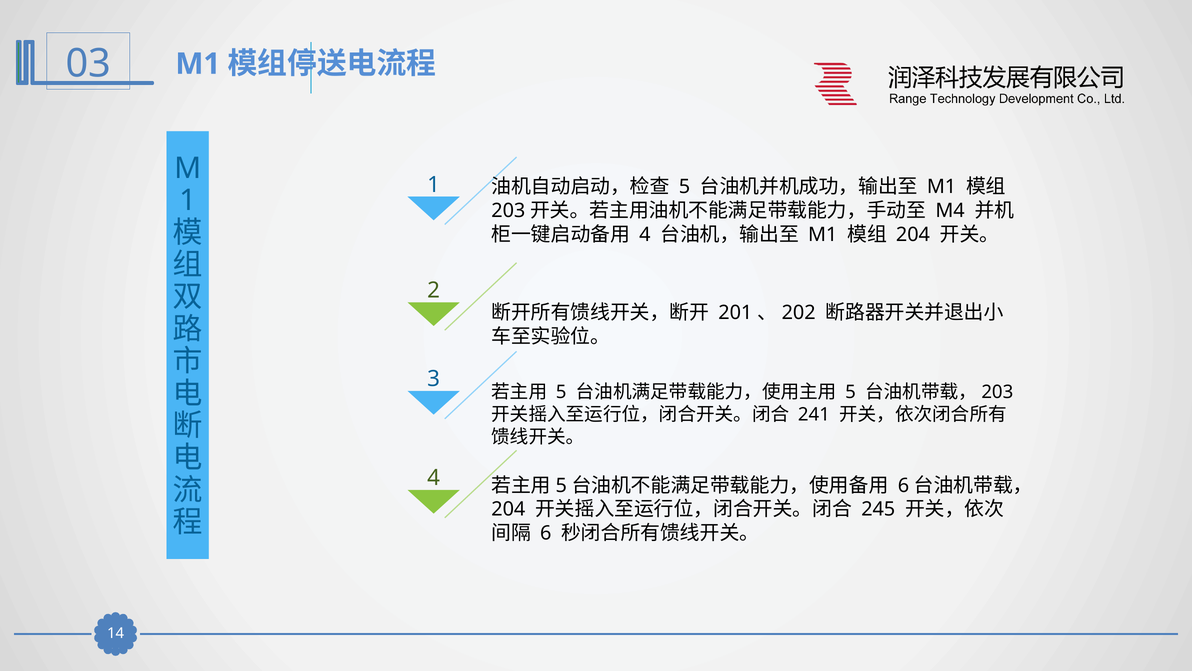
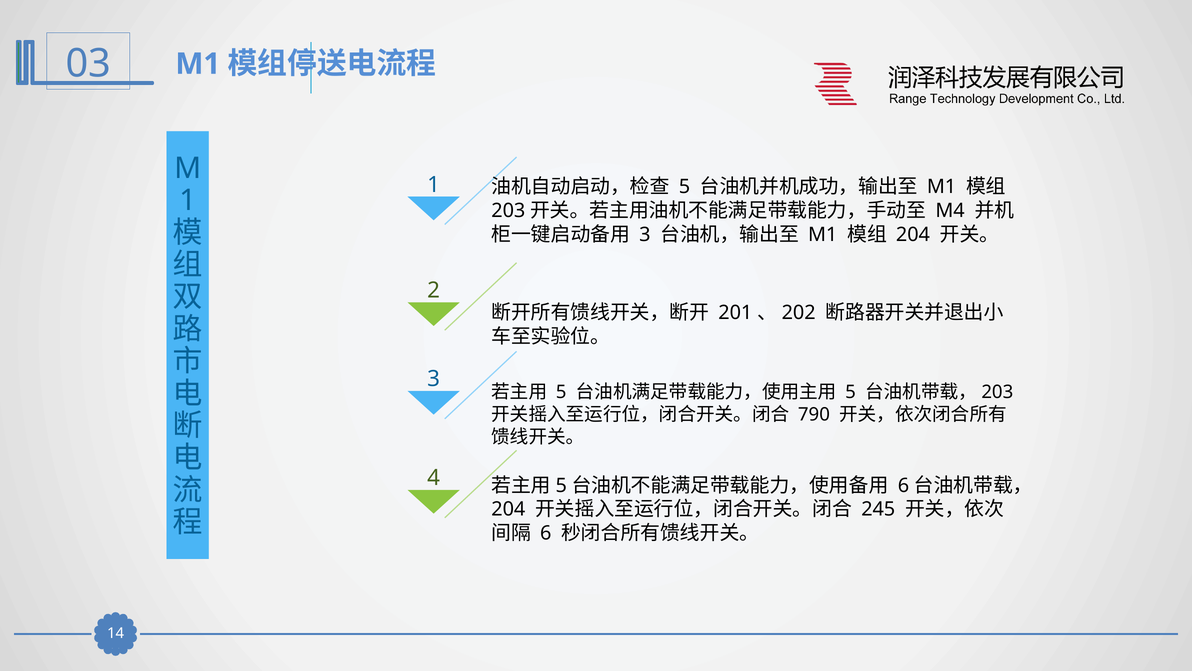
4 at (645, 234): 4 -> 3
241: 241 -> 790
